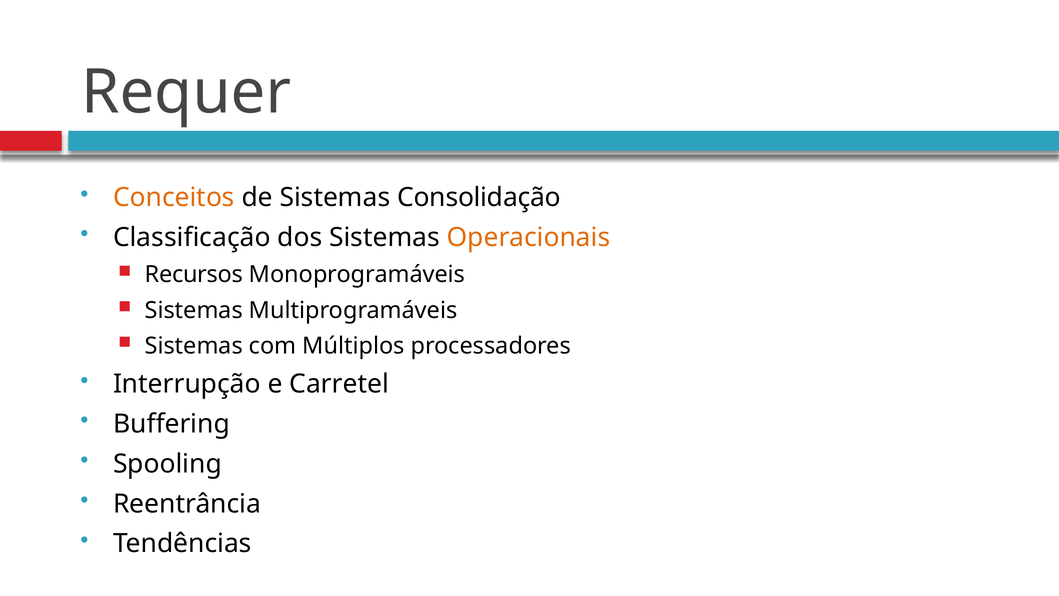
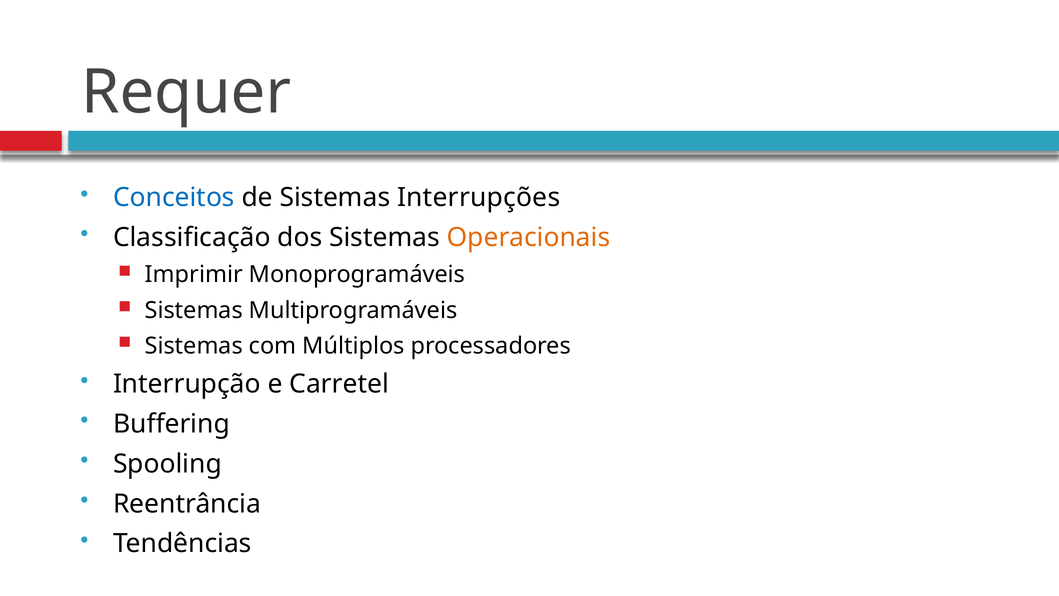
Conceitos colour: orange -> blue
Consolidação: Consolidação -> Interrupções
Recursos: Recursos -> Imprimir
